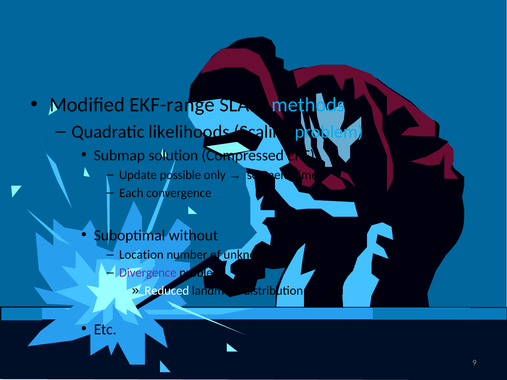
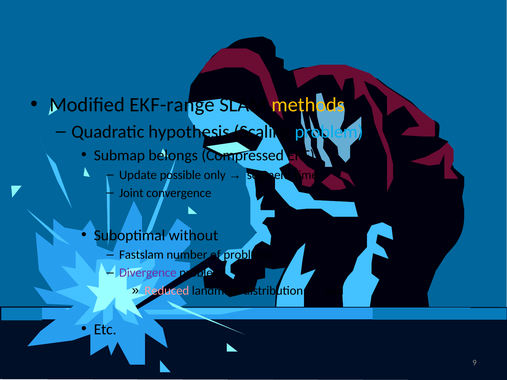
methods colour: light blue -> yellow
likelihoods: likelihoods -> hypothesis
solution: solution -> belongs
Each: Each -> Joint
Location: Location -> Fastslam
unknown: unknown -> problems
Reduced colour: white -> pink
